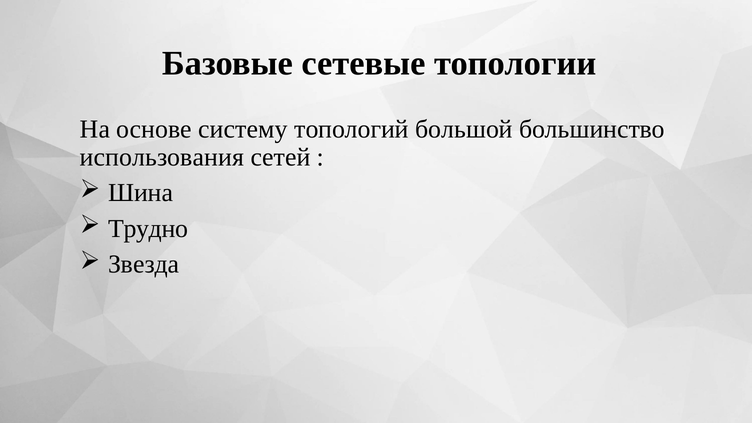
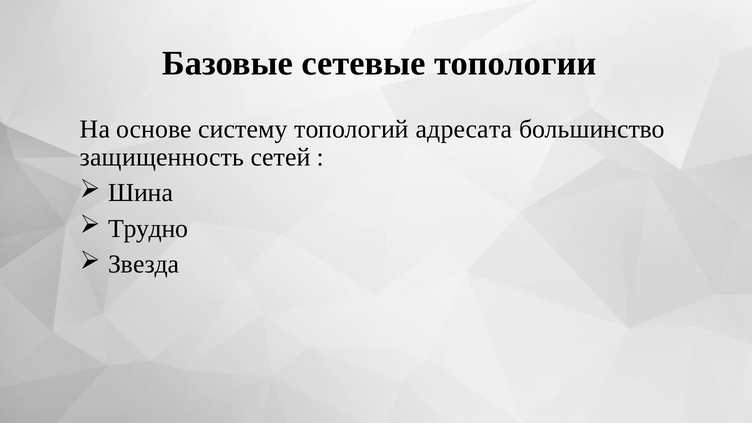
большой: большой -> адресата
использования: использования -> защищенность
